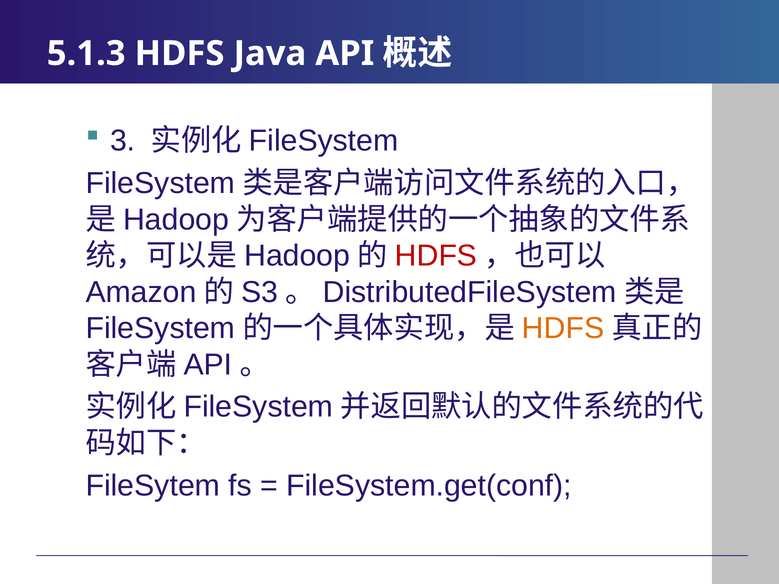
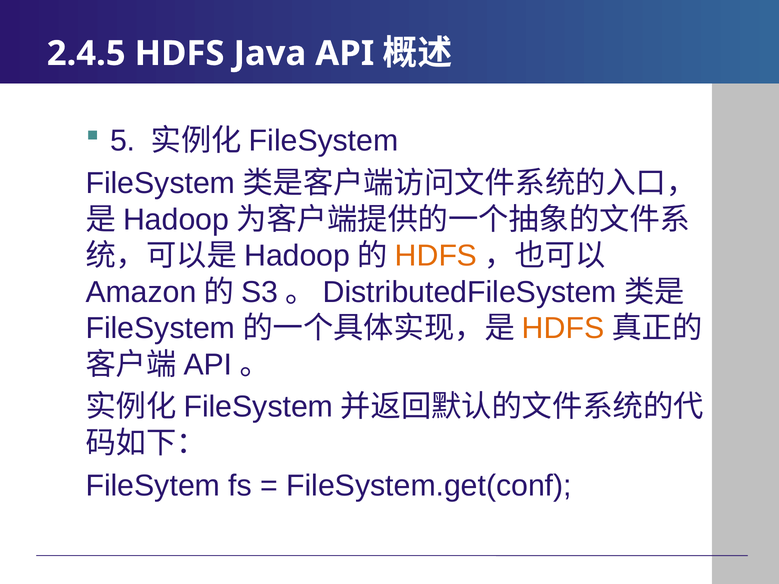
5.1.3: 5.1.3 -> 2.4.5
3: 3 -> 5
HDFS at (436, 256) colour: red -> orange
